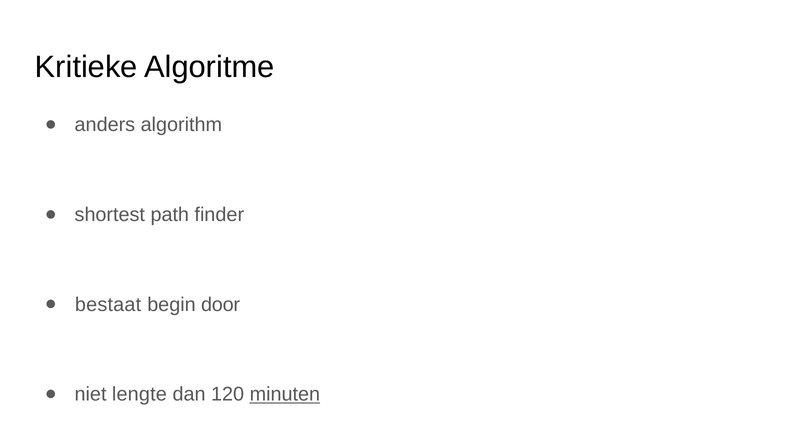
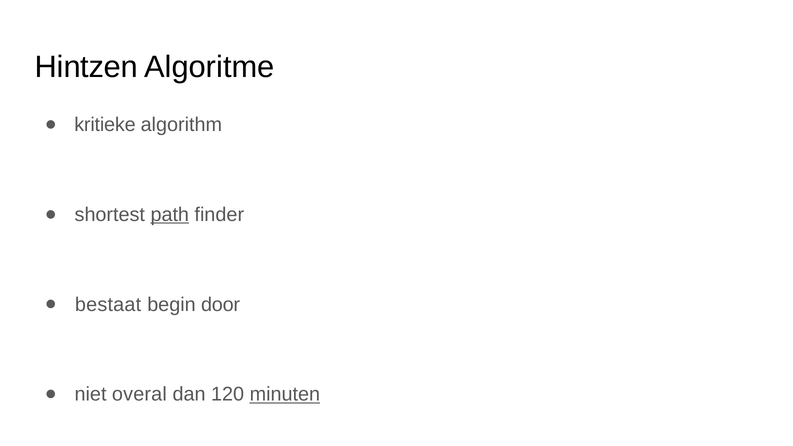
Kritieke: Kritieke -> Hintzen
anders: anders -> kritieke
path underline: none -> present
lengte: lengte -> overal
